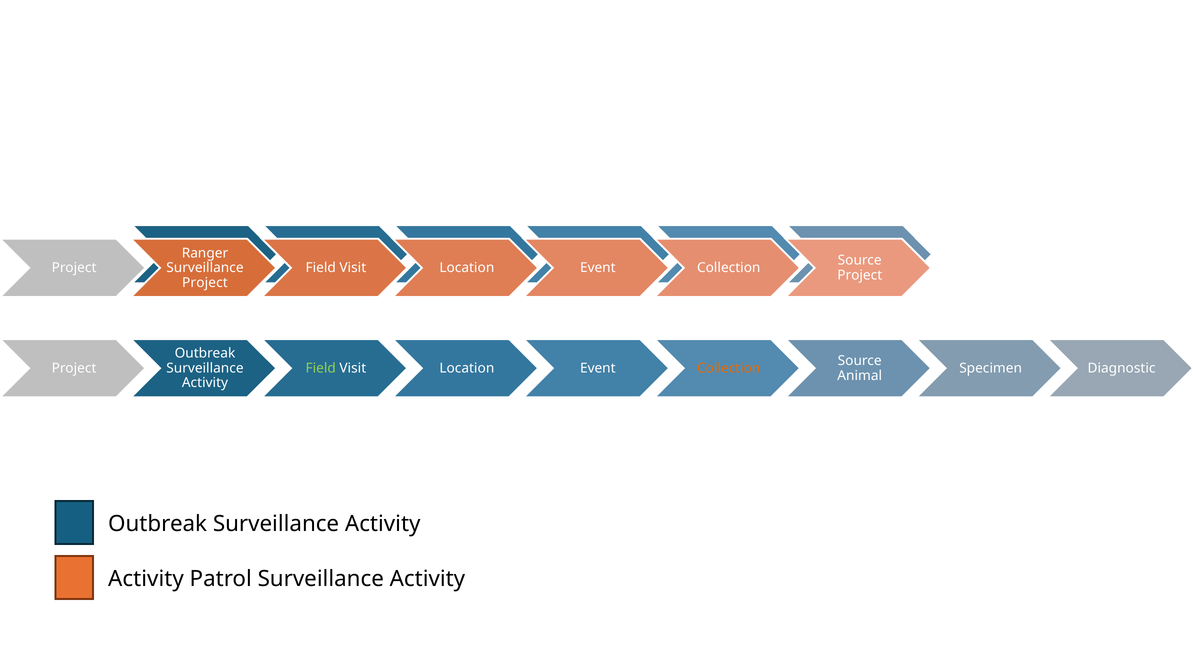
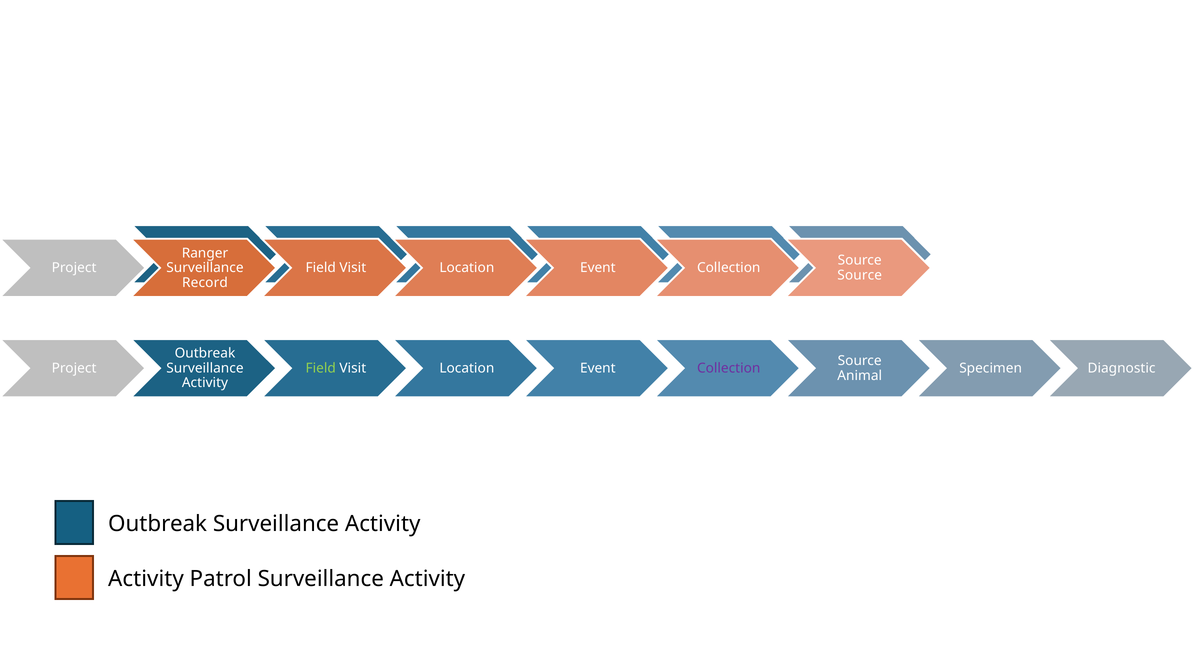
Project at (860, 275): Project -> Source
Project at (205, 283): Project -> Record
Collection at (729, 368) colour: orange -> purple
